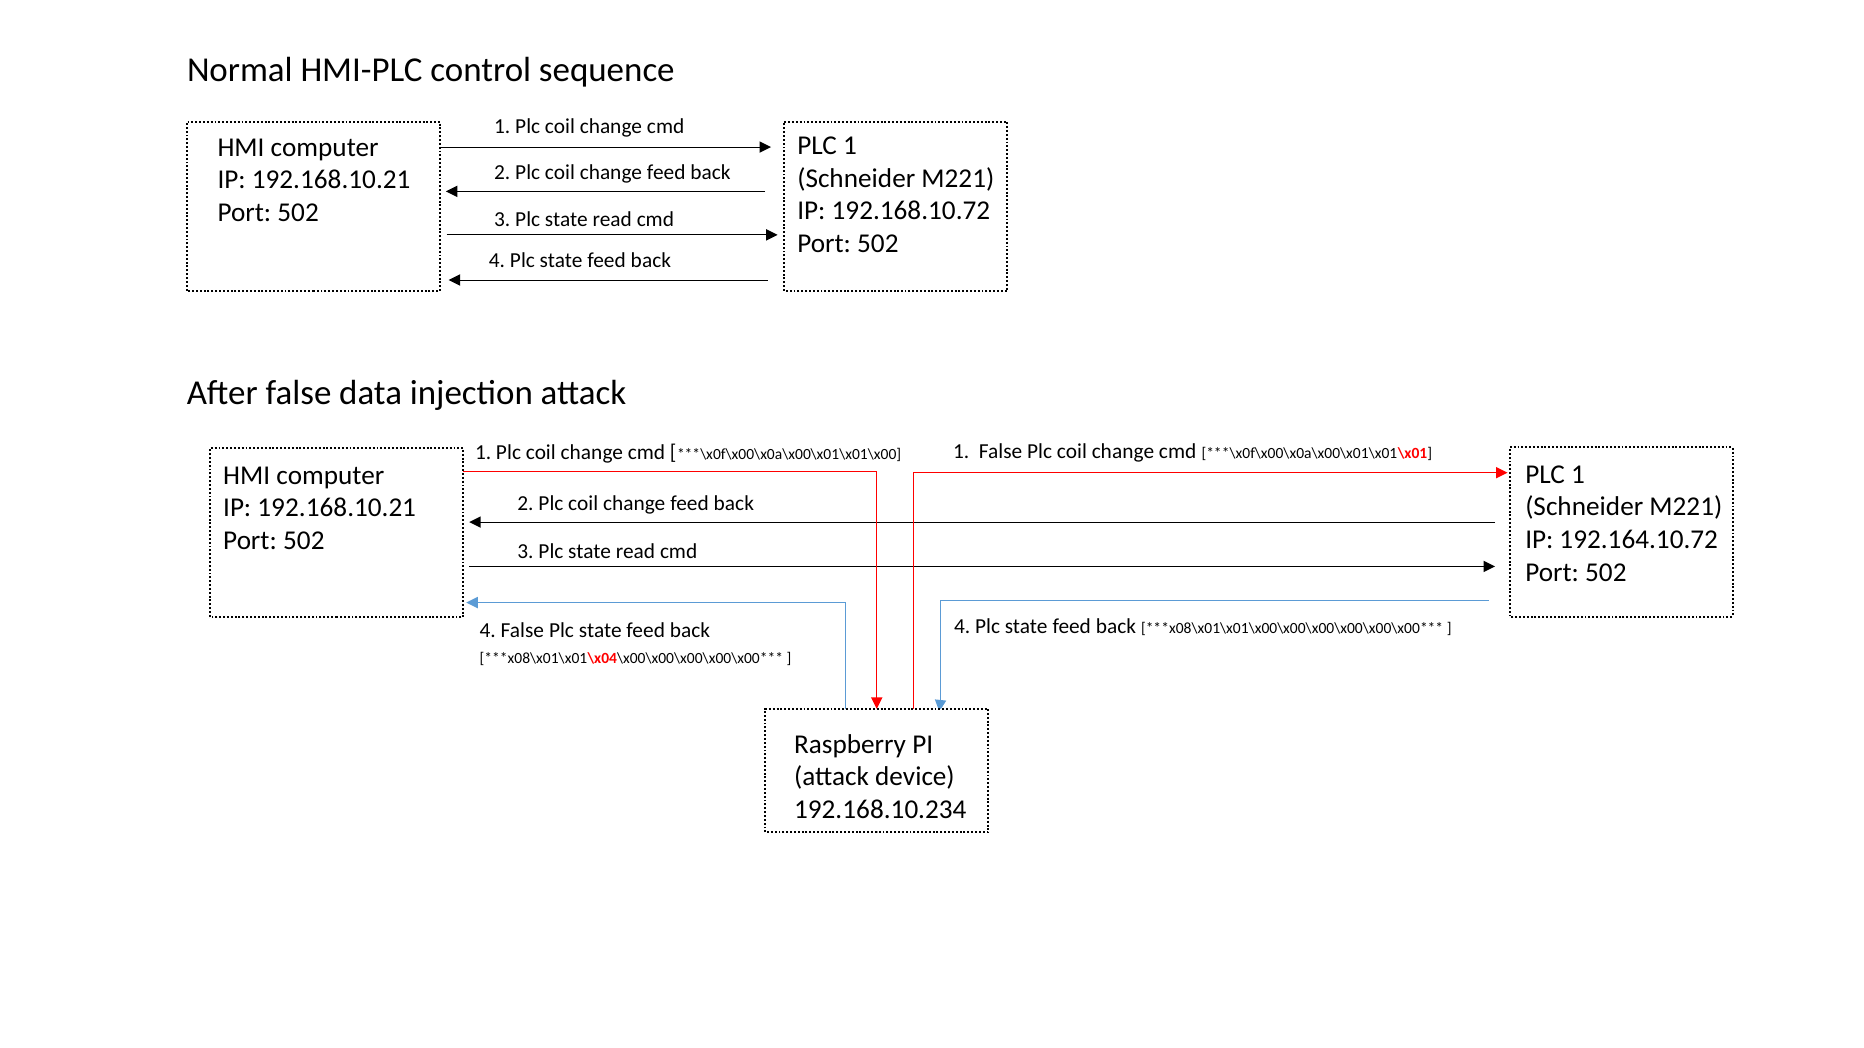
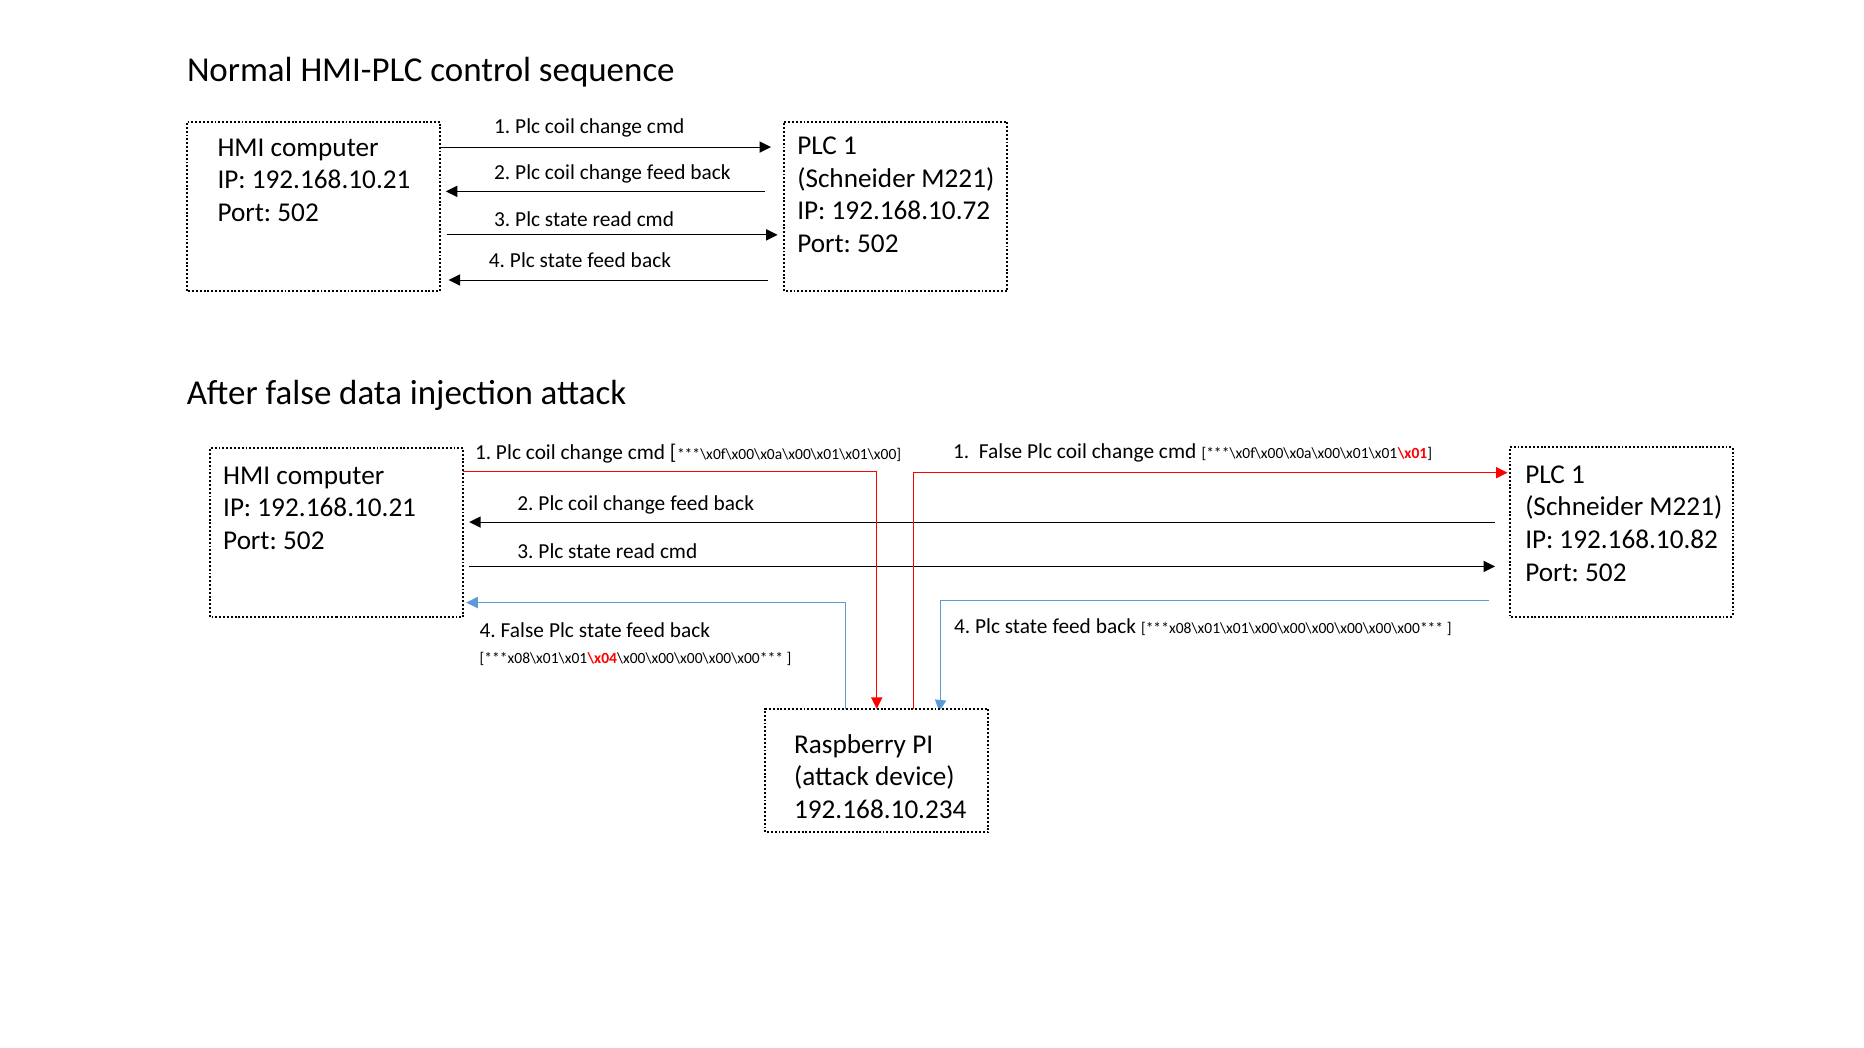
192.164.10.72: 192.164.10.72 -> 192.168.10.82
